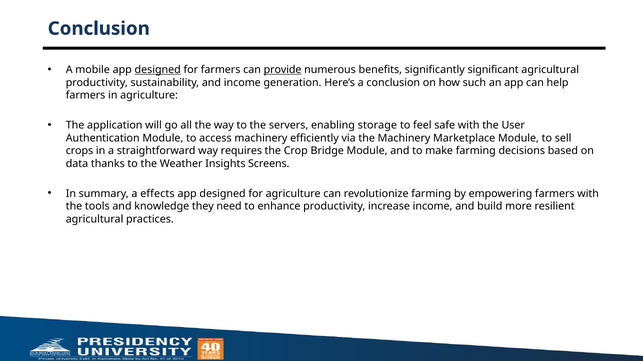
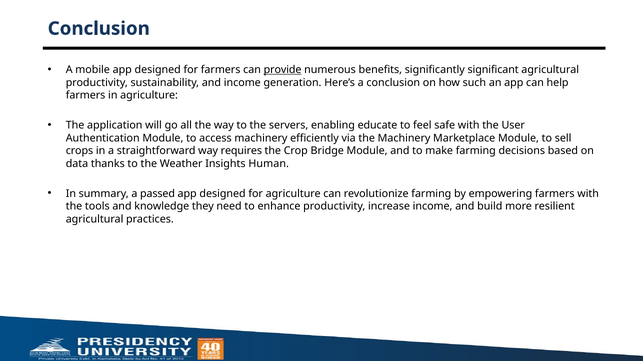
designed at (158, 70) underline: present -> none
storage: storage -> educate
Screens: Screens -> Human
effects: effects -> passed
